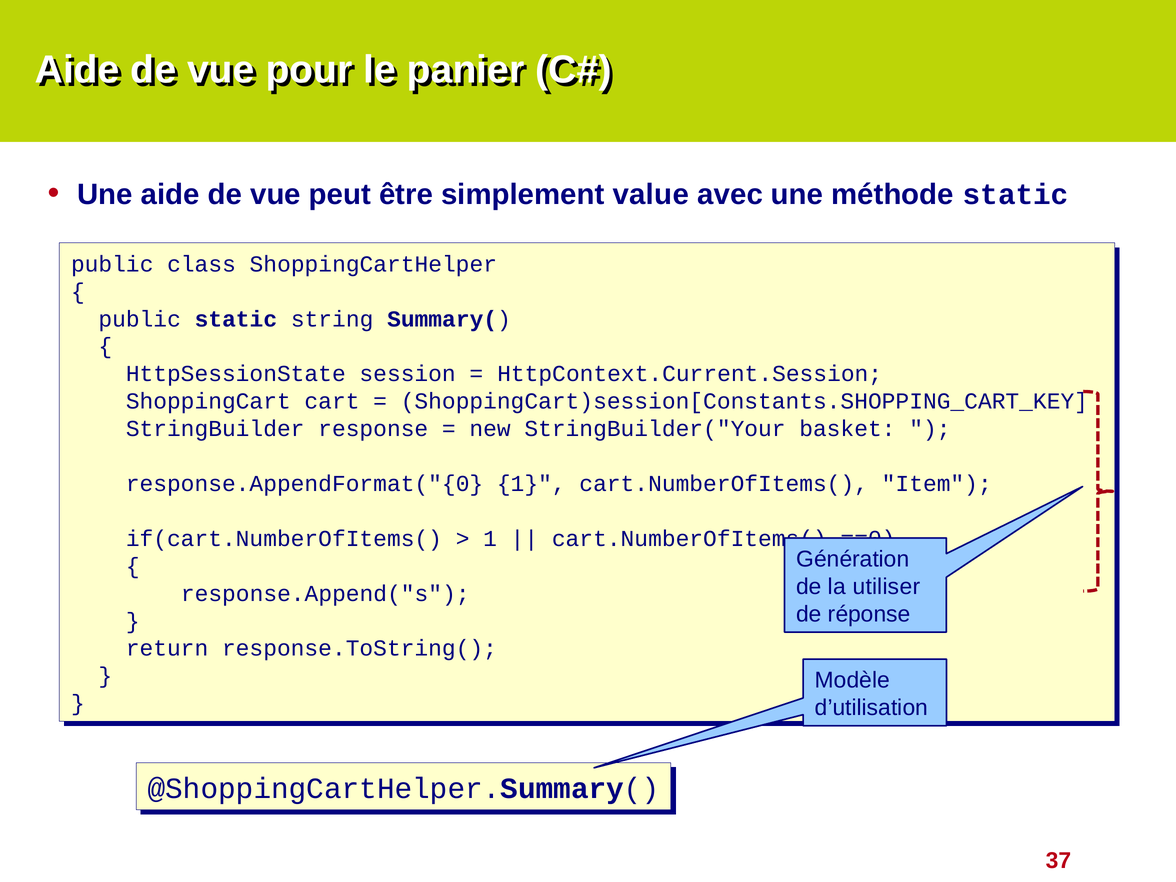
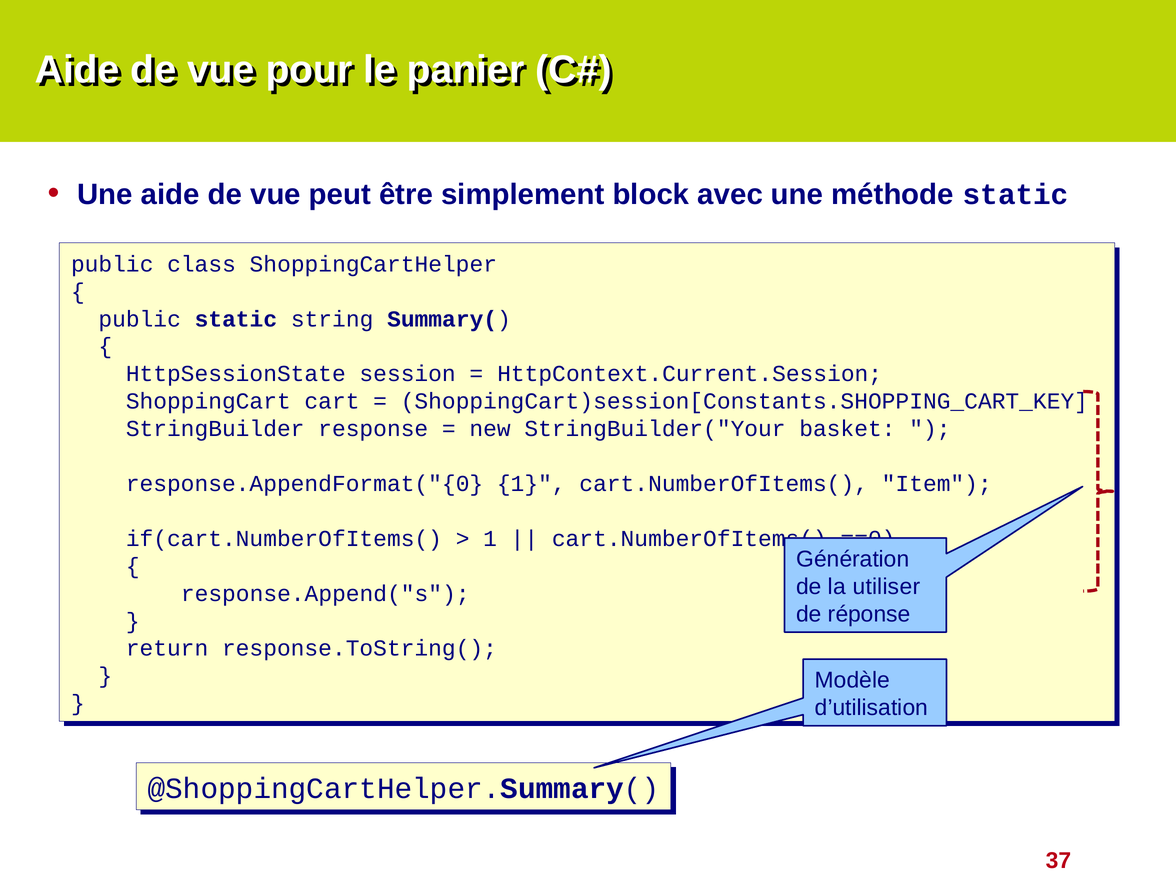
value: value -> block
